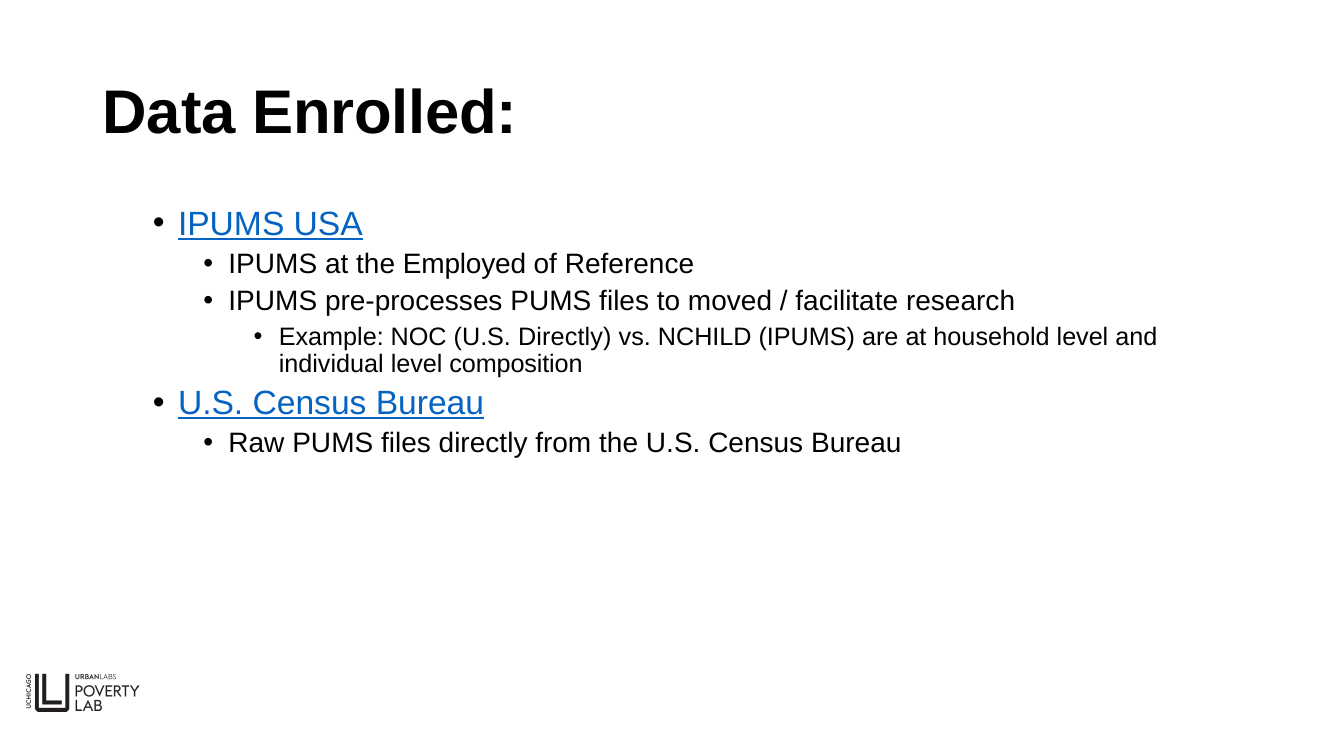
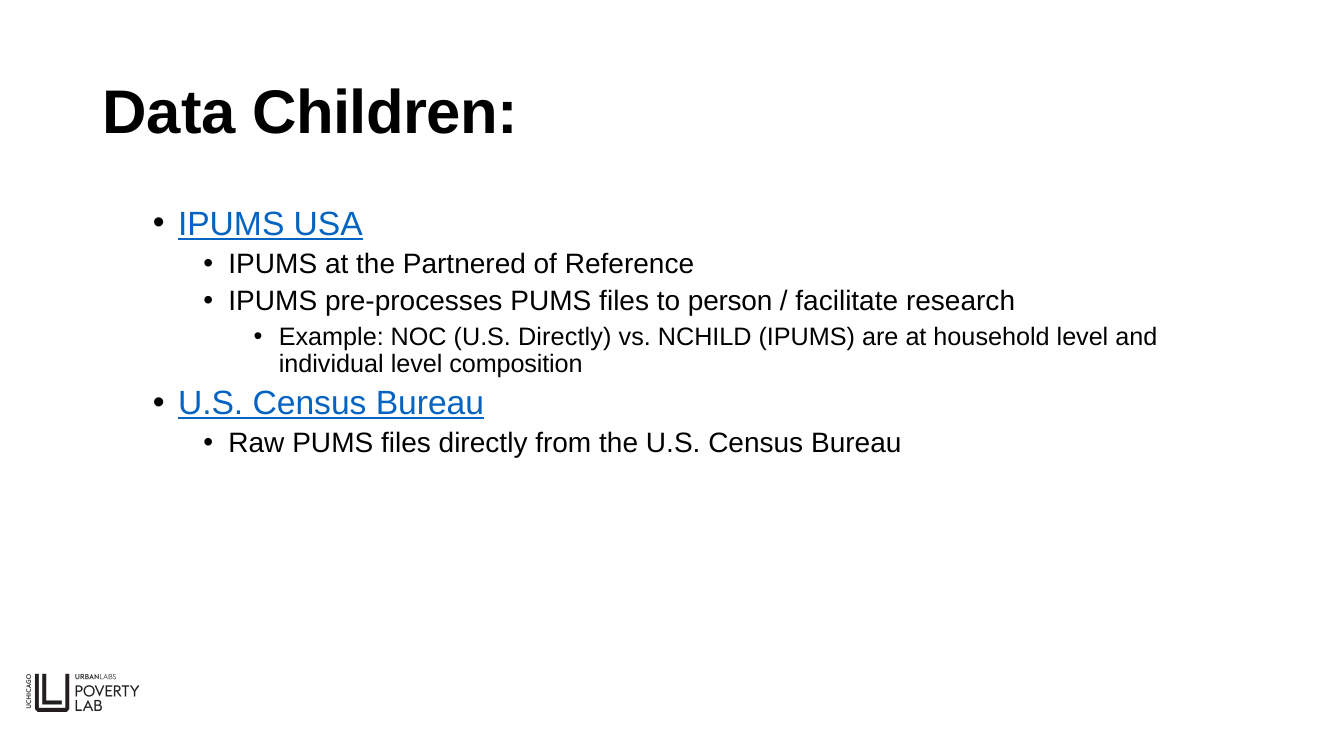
Enrolled: Enrolled -> Children
Employed: Employed -> Partnered
moved: moved -> person
